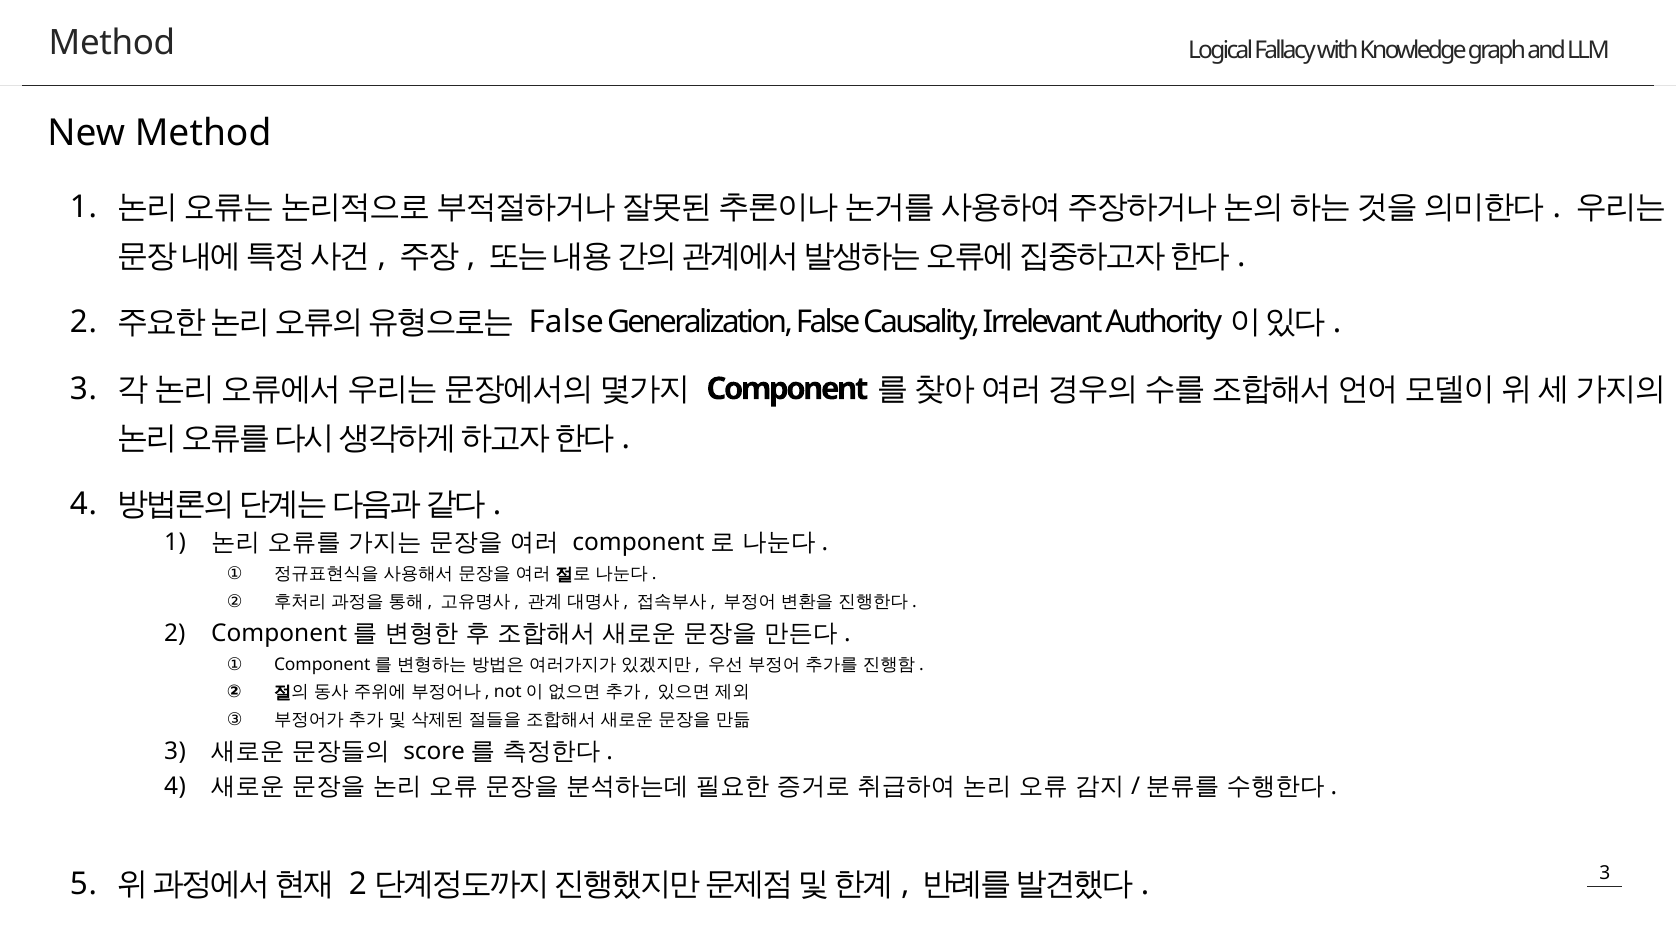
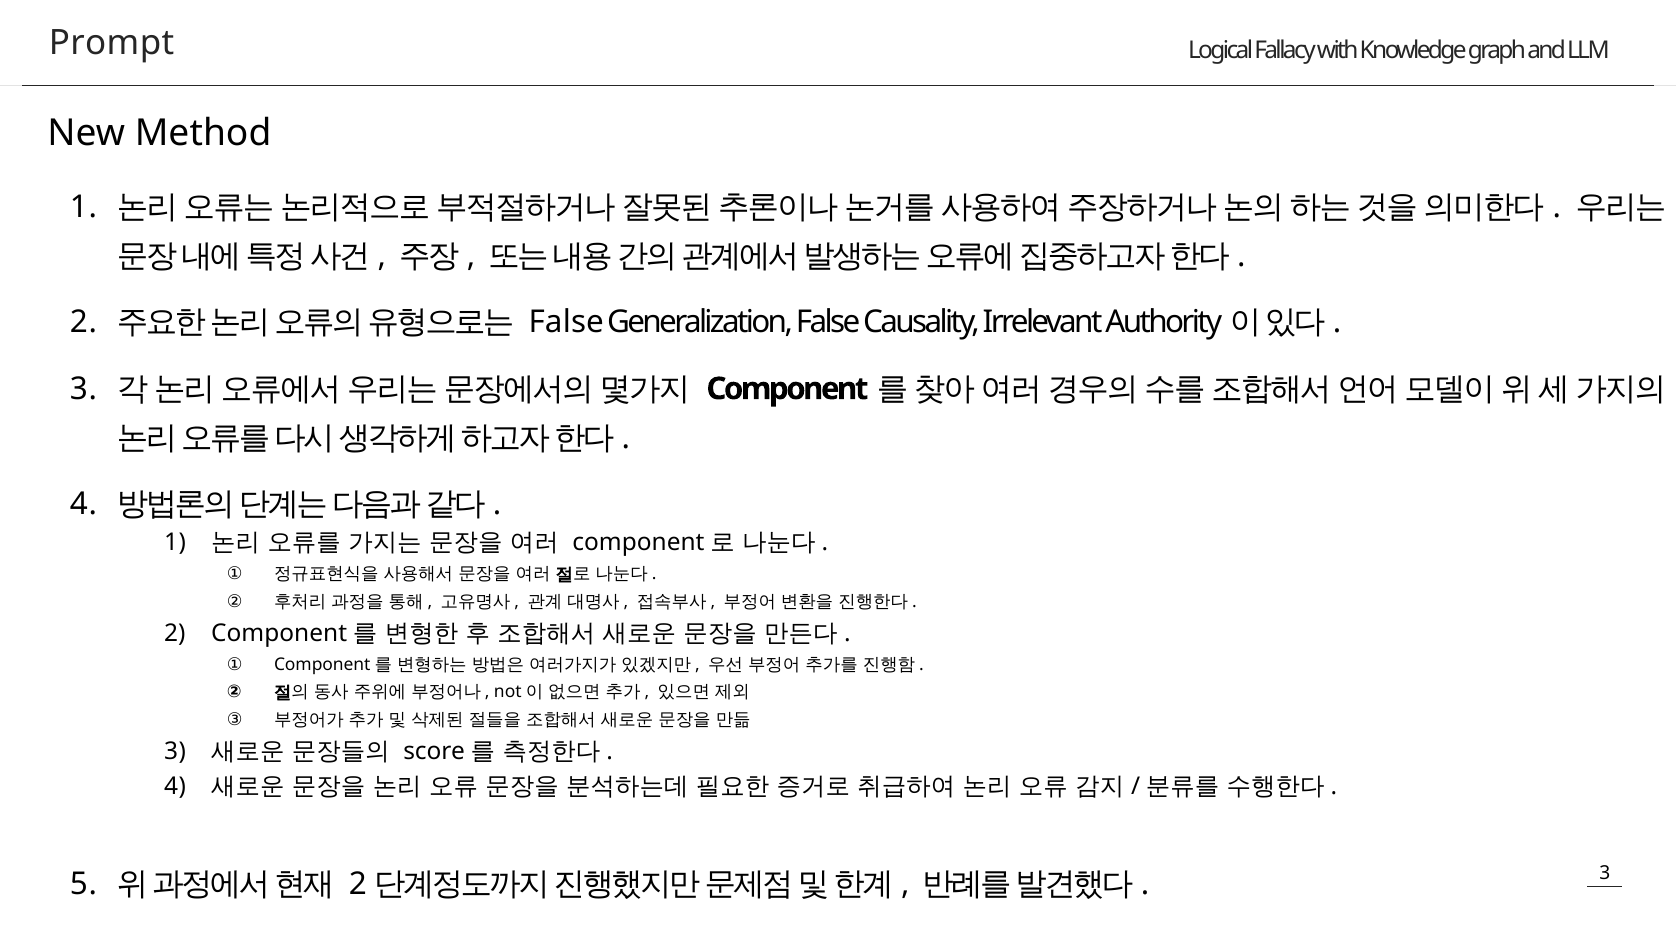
Method at (112, 43): Method -> Prompt
